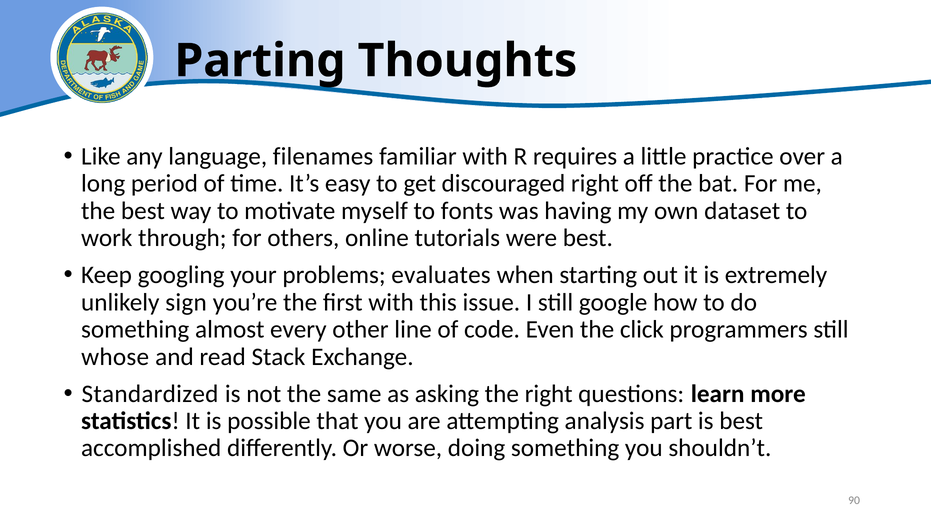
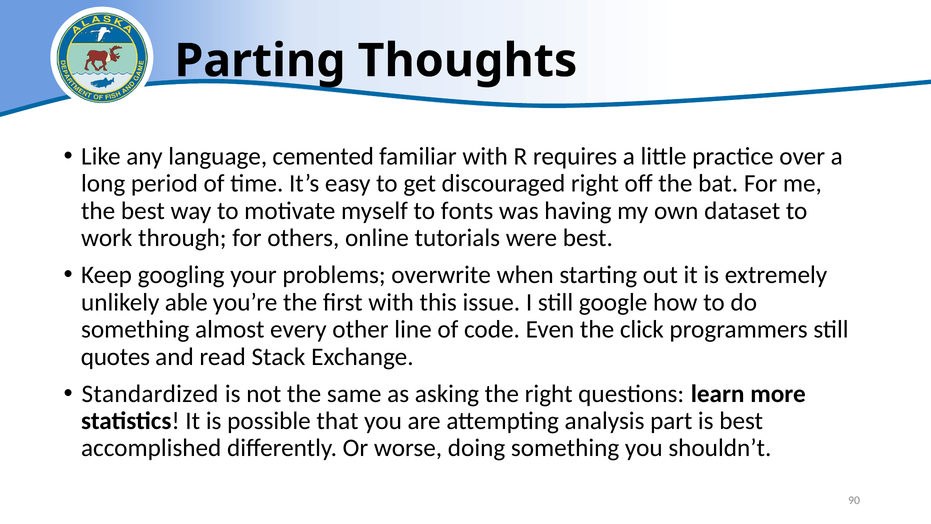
filenames: filenames -> cemented
evaluates: evaluates -> overwrite
sign: sign -> able
whose: whose -> quotes
